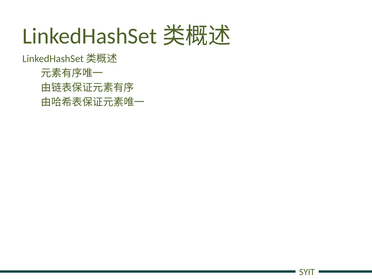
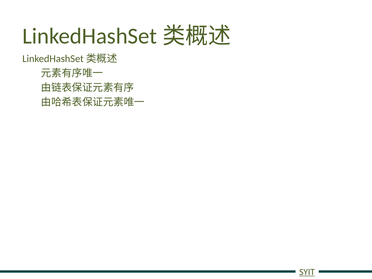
SYIT underline: none -> present
